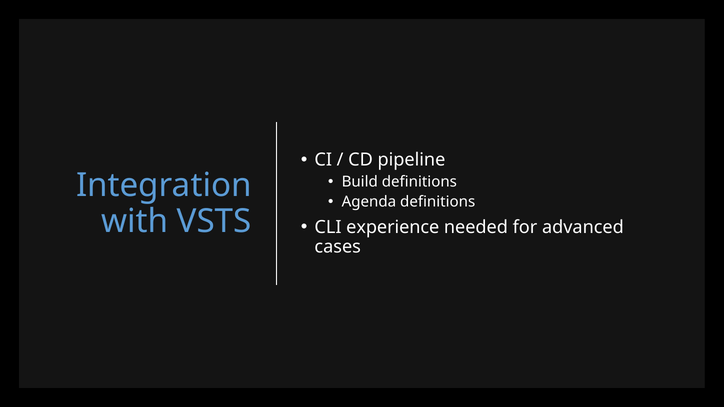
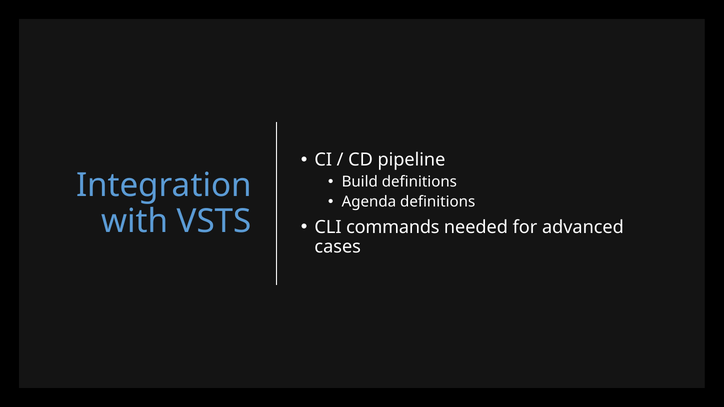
experience: experience -> commands
